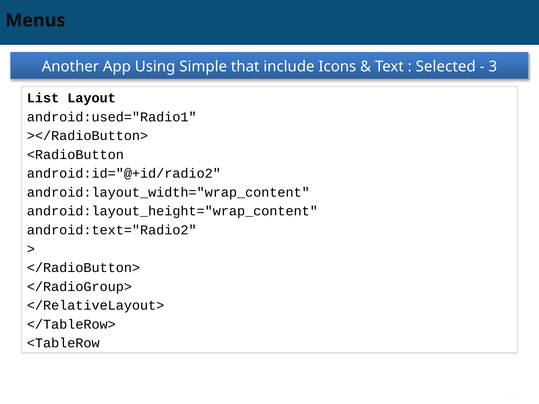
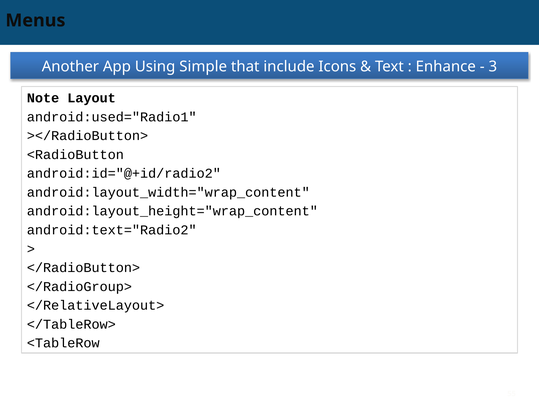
Selected: Selected -> Enhance
List: List -> Note
